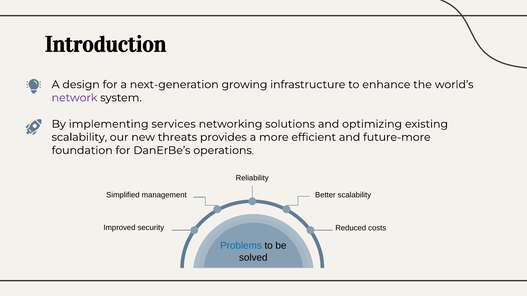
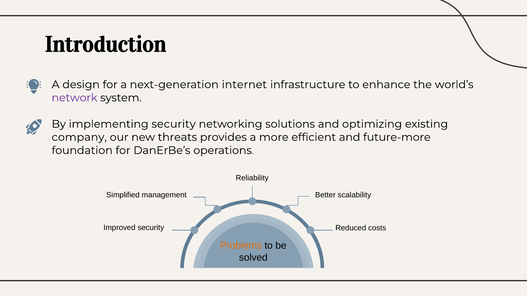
growing: growing -> internet
implementing services: services -> security
scalability at (79, 137): scalability -> company
Problems colour: blue -> orange
